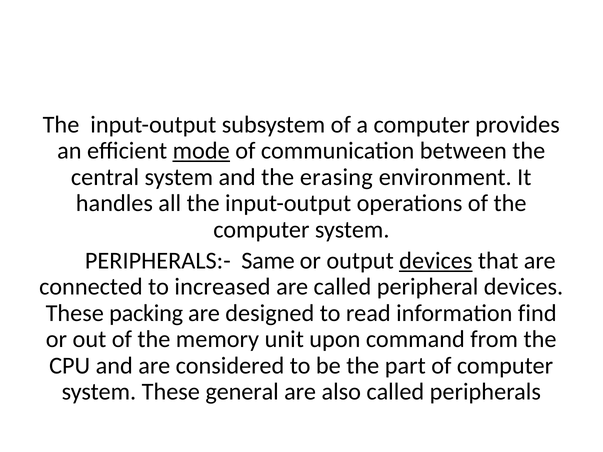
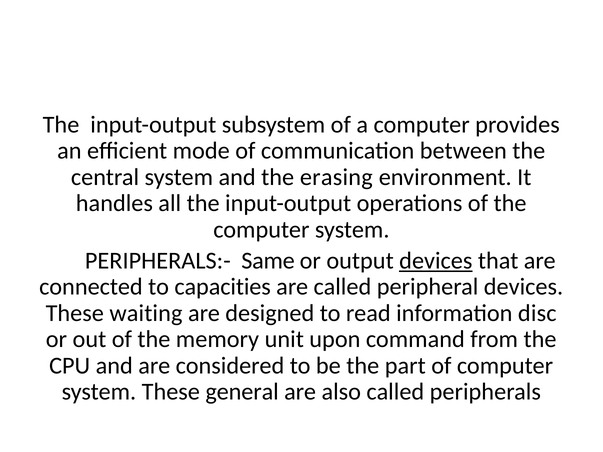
mode underline: present -> none
increased: increased -> capacities
packing: packing -> waiting
find: find -> disc
